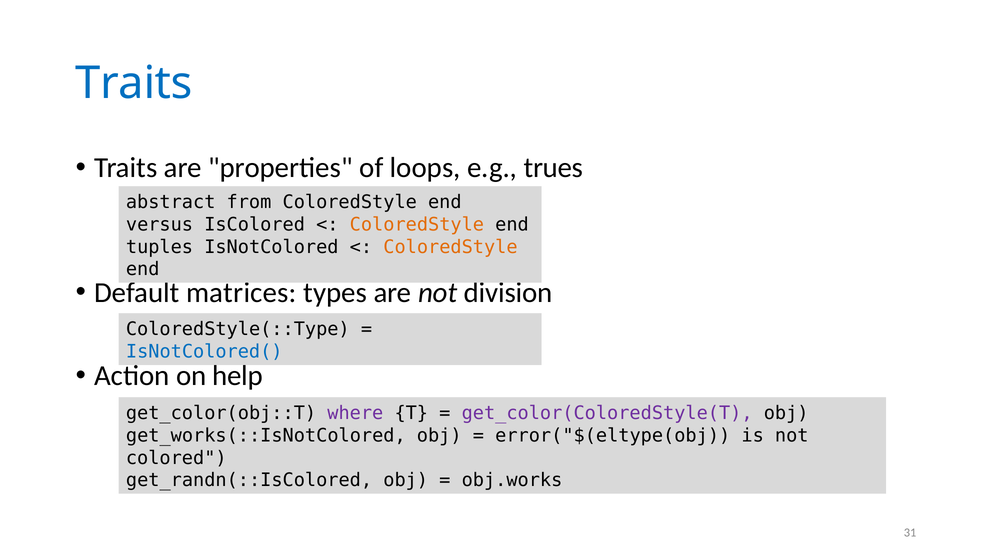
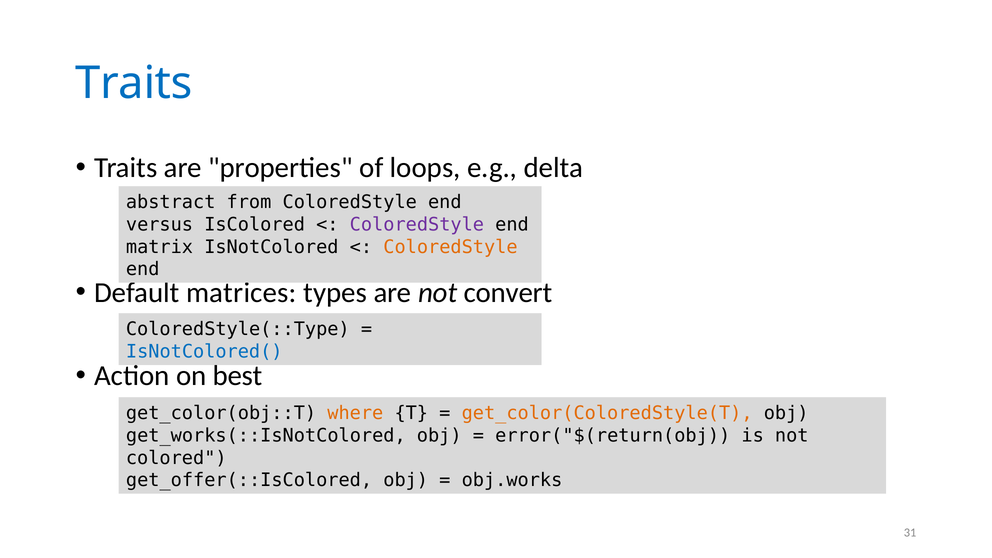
trues: trues -> delta
ColoredStyle at (417, 225) colour: orange -> purple
tuples: tuples -> matrix
division: division -> convert
help: help -> best
where colour: purple -> orange
get_color(ColoredStyle(T colour: purple -> orange
error("$(eltype(obj: error("$(eltype(obj -> error("$(return(obj
get_randn(::IsColored: get_randn(::IsColored -> get_offer(::IsColored
